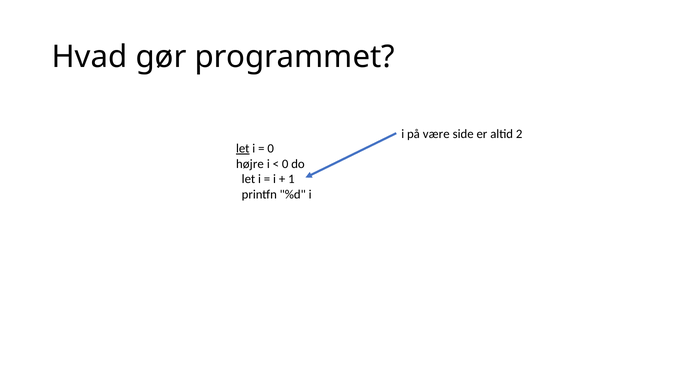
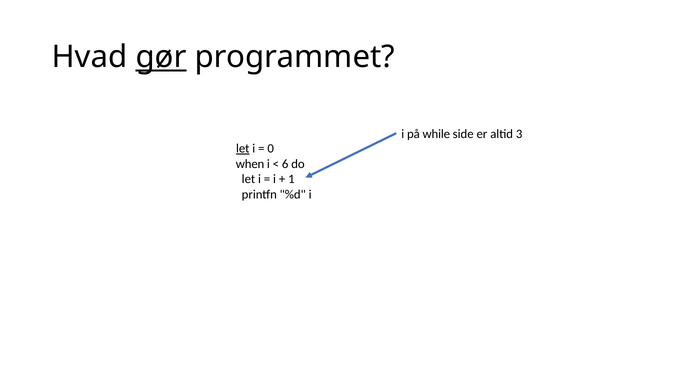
gør underline: none -> present
være: være -> while
2: 2 -> 3
højre: højre -> when
0 at (285, 164): 0 -> 6
